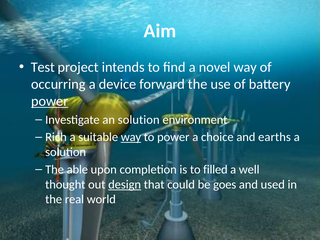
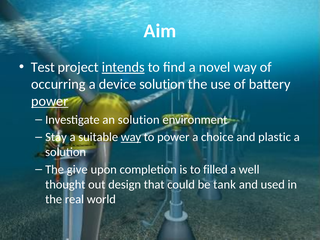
intends underline: none -> present
device forward: forward -> solution
Rich: Rich -> Stay
earths: earths -> plastic
able: able -> give
design underline: present -> none
goes: goes -> tank
